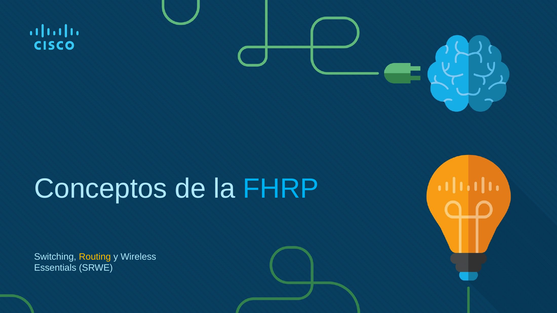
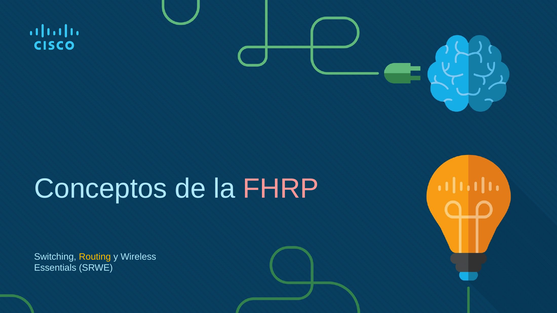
FHRP colour: light blue -> pink
